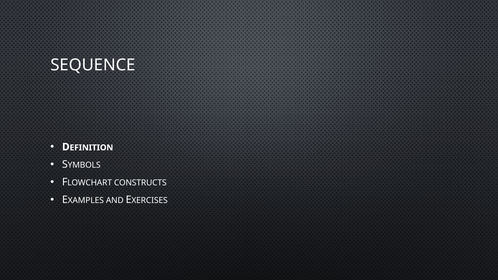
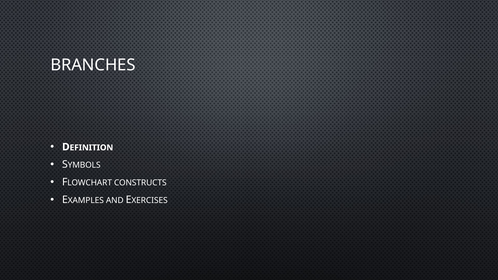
SEQUENCE: SEQUENCE -> BRANCHES
